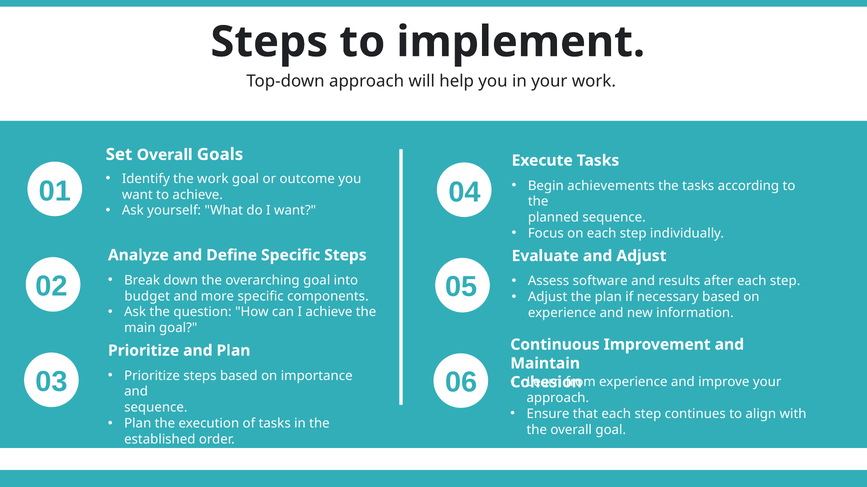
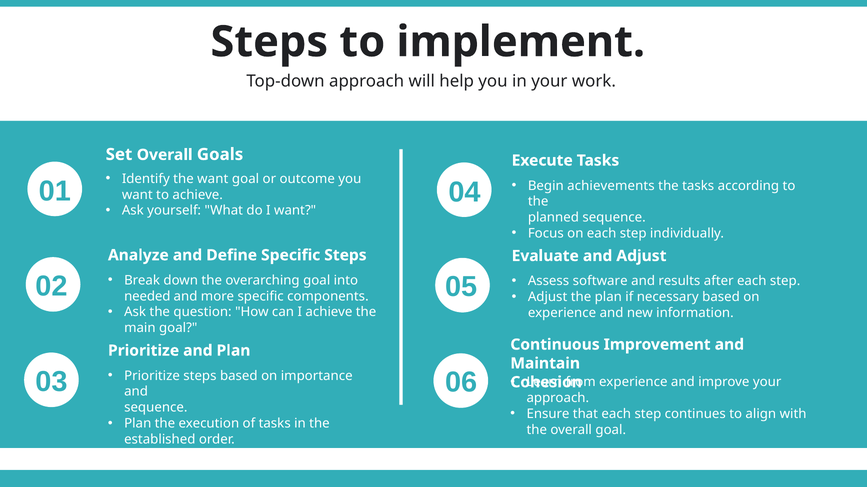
the work: work -> want
budget: budget -> needed
